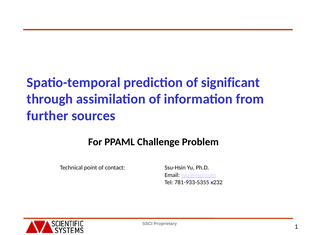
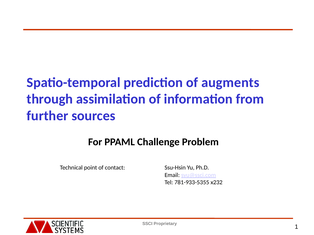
significant: significant -> augments
